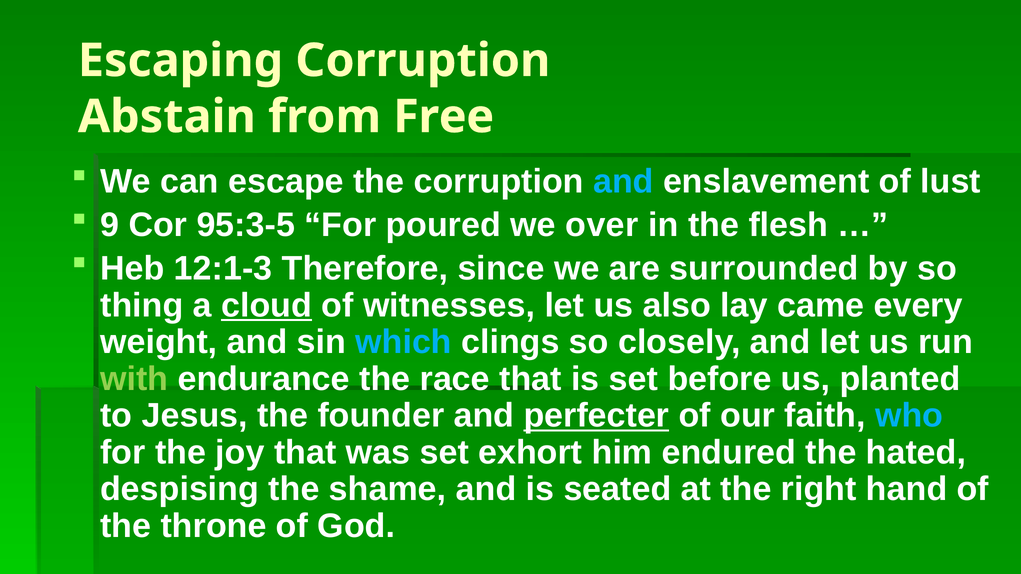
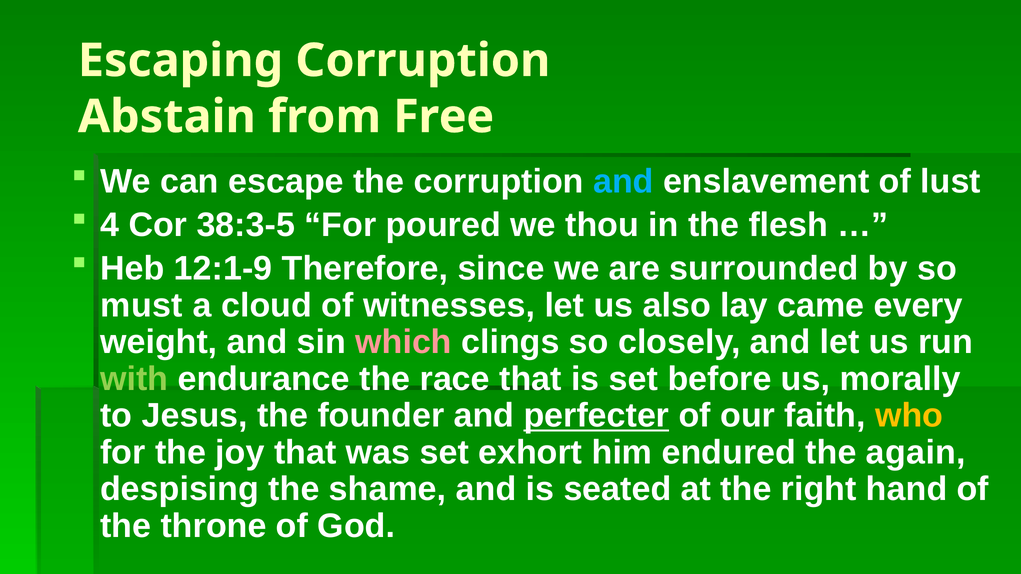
9: 9 -> 4
95:3-5: 95:3-5 -> 38:3-5
over: over -> thou
12:1-3: 12:1-3 -> 12:1-9
thing: thing -> must
cloud underline: present -> none
which colour: light blue -> pink
planted: planted -> morally
who colour: light blue -> yellow
hated: hated -> again
